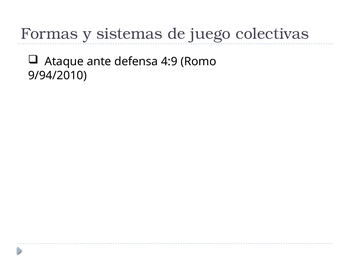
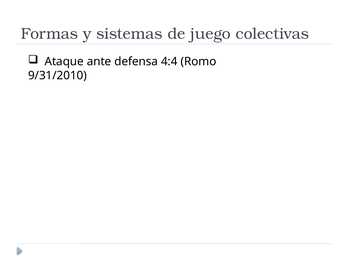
4:9: 4:9 -> 4:4
9/94/2010: 9/94/2010 -> 9/31/2010
